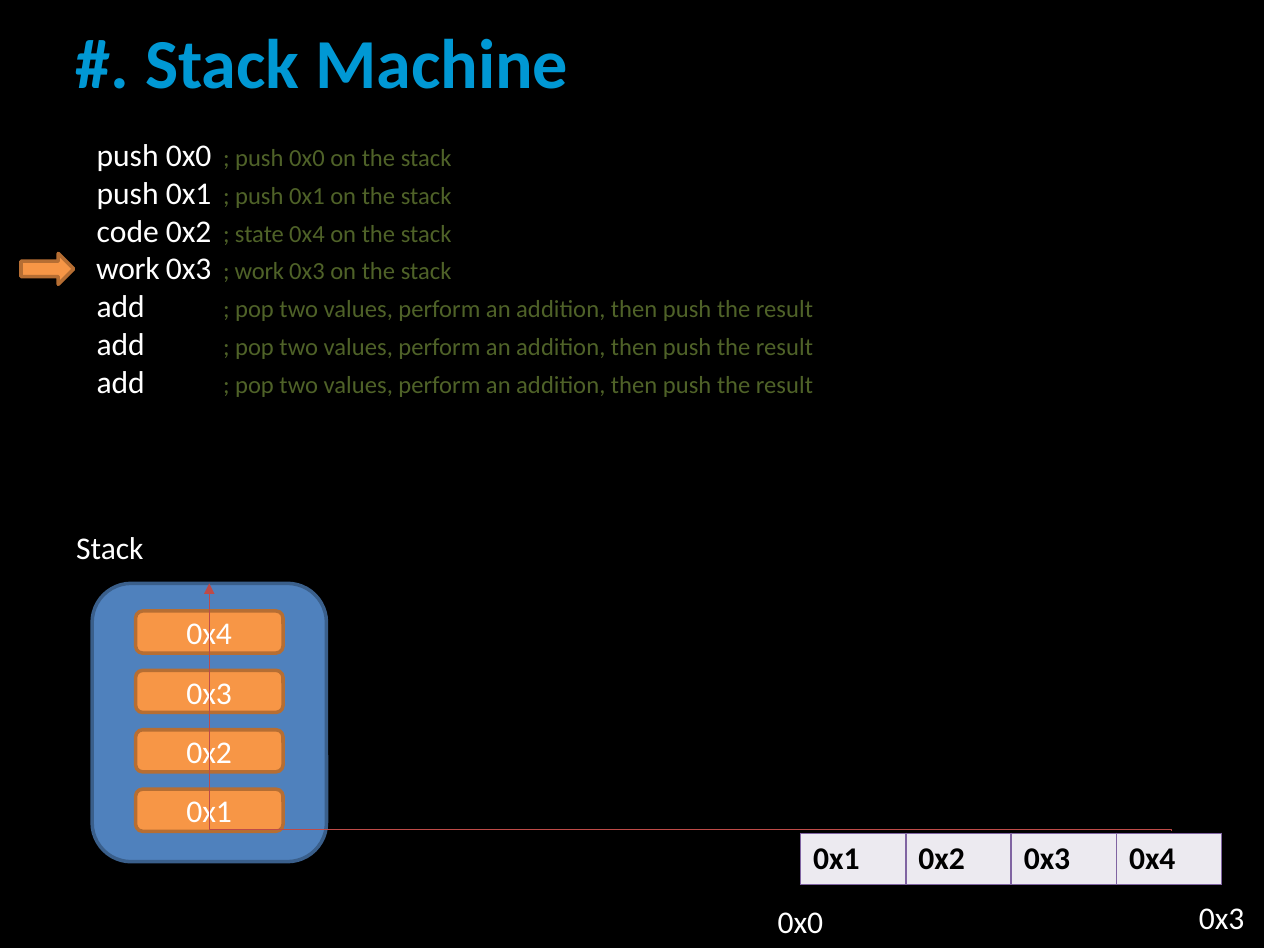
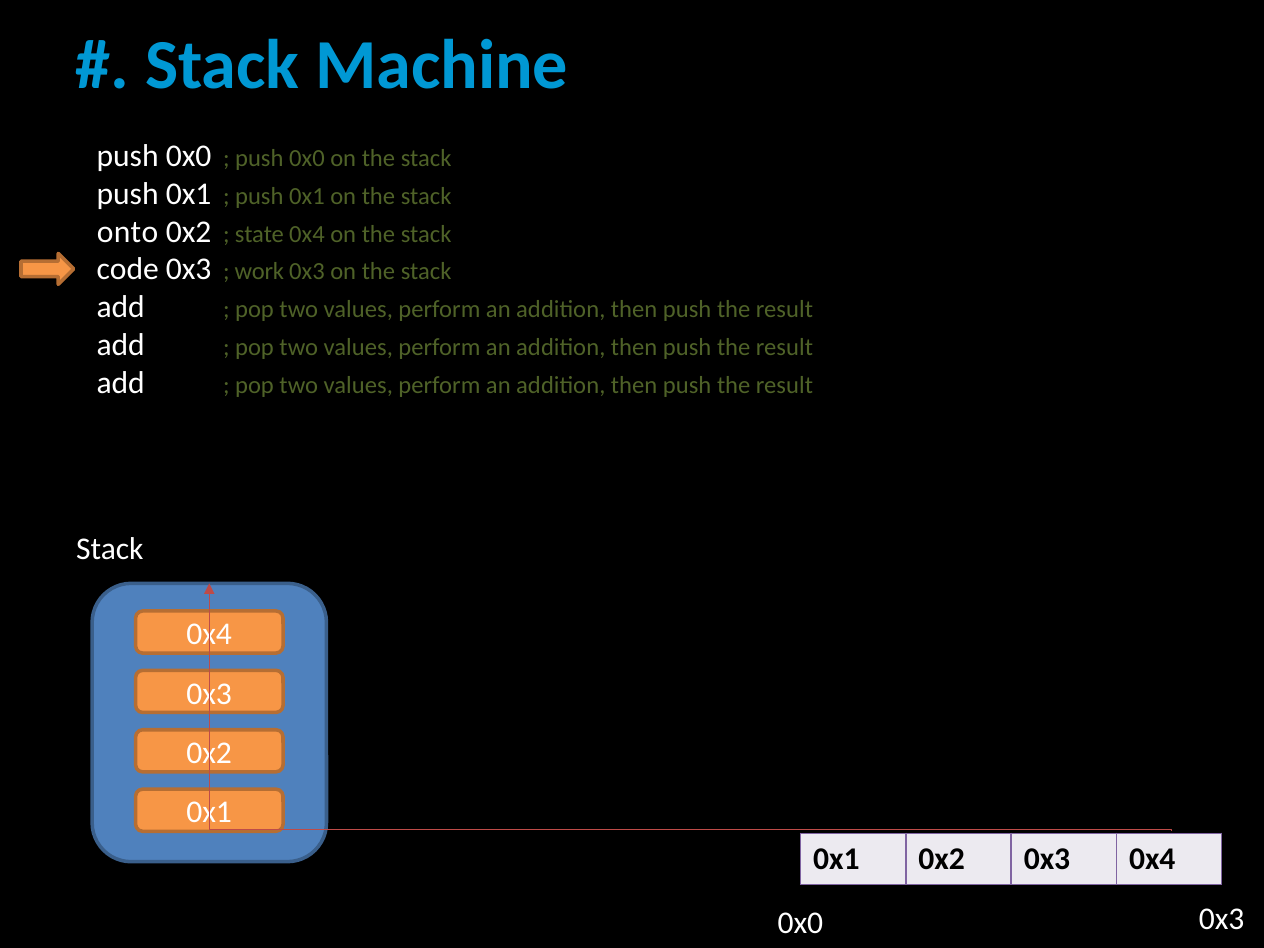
code: code -> onto
work at (128, 269): work -> code
